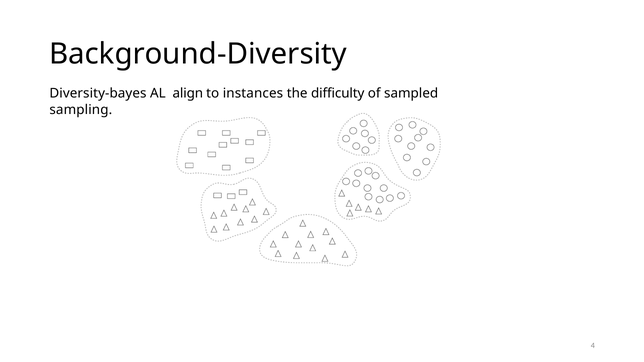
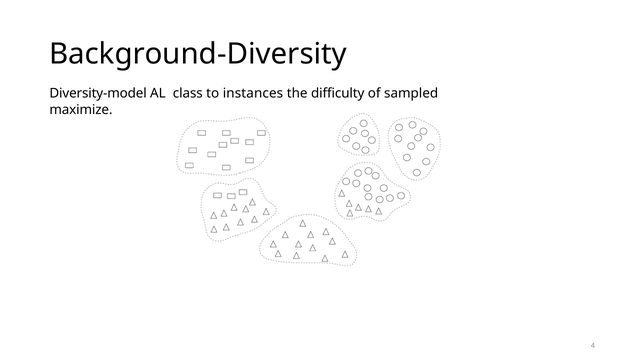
Diversity-bayes: Diversity-bayes -> Diversity-model
align: align -> class
sampling: sampling -> maximize
